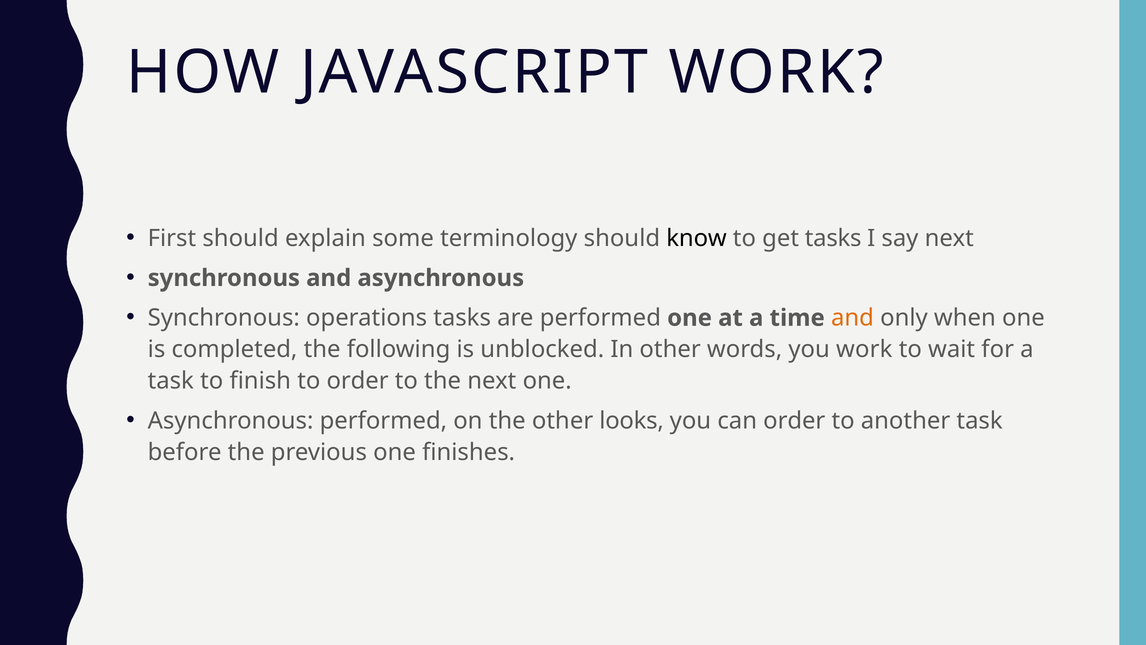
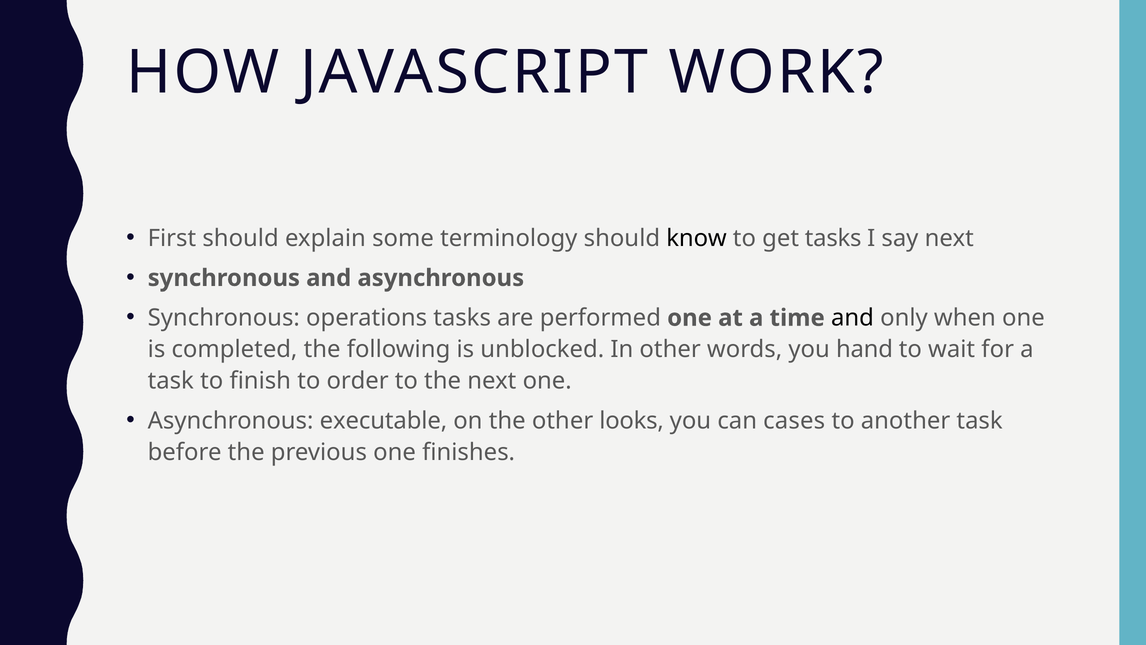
and at (852, 318) colour: orange -> black
you work: work -> hand
Asynchronous performed: performed -> executable
can order: order -> cases
